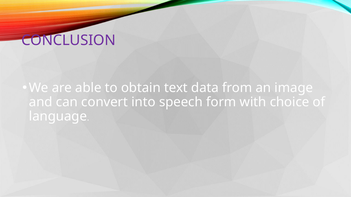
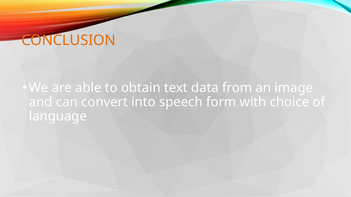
CONCLUSION colour: purple -> orange
